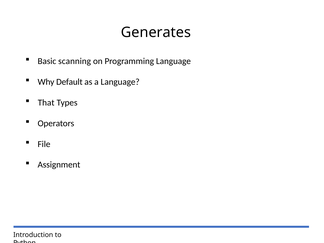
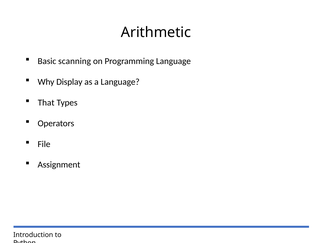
Generates: Generates -> Arithmetic
Default: Default -> Display
